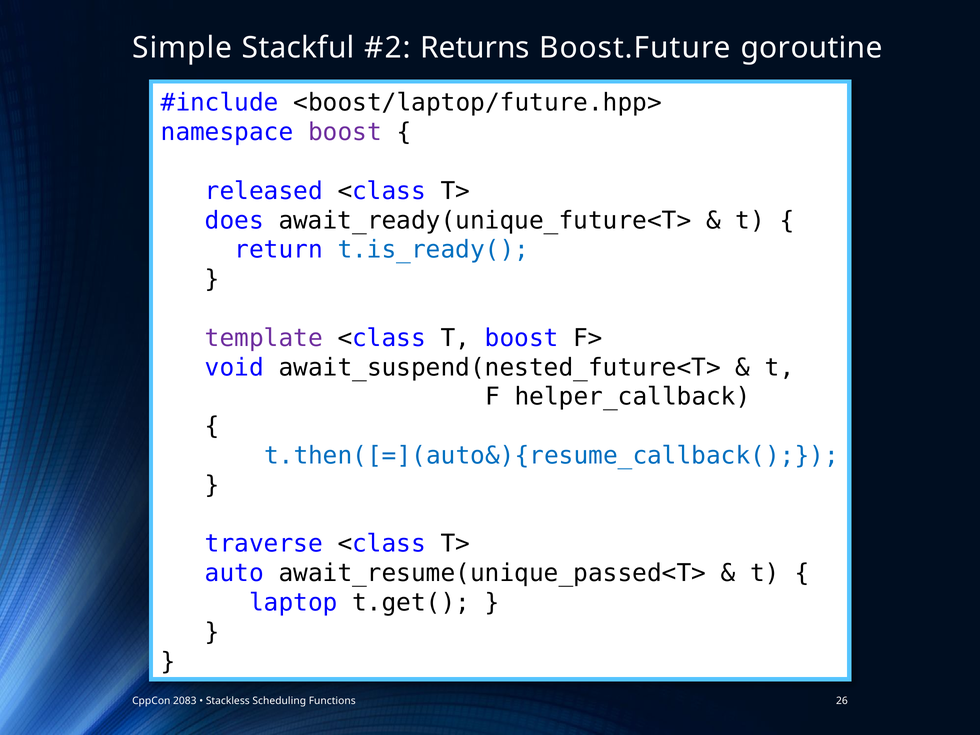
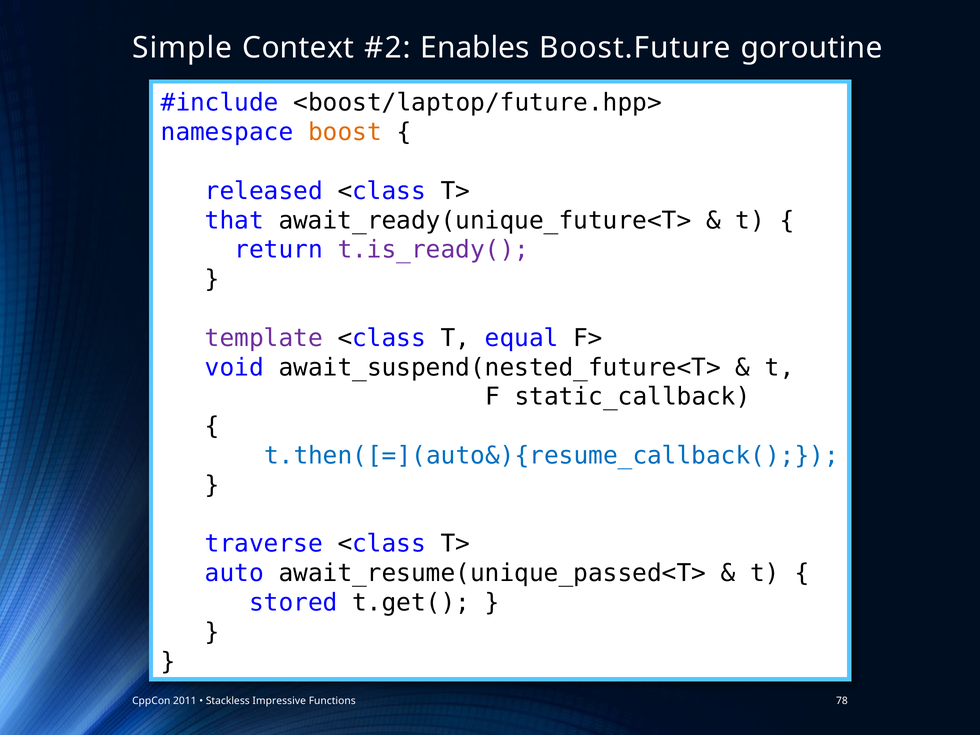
Stackful: Stackful -> Context
Returns: Returns -> Enables
boost at (345, 132) colour: purple -> orange
does: does -> that
t.is_ready( colour: blue -> purple
T boost: boost -> equal
helper_callback: helper_callback -> static_callback
laptop: laptop -> stored
2083: 2083 -> 2011
Scheduling: Scheduling -> Impressive
26: 26 -> 78
